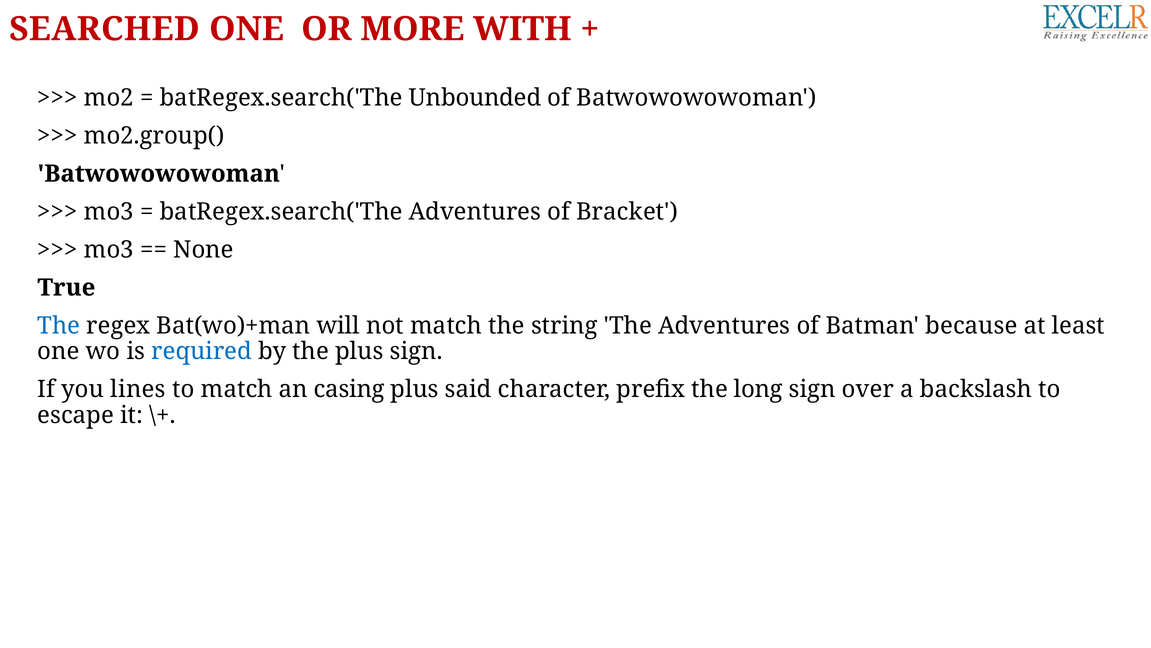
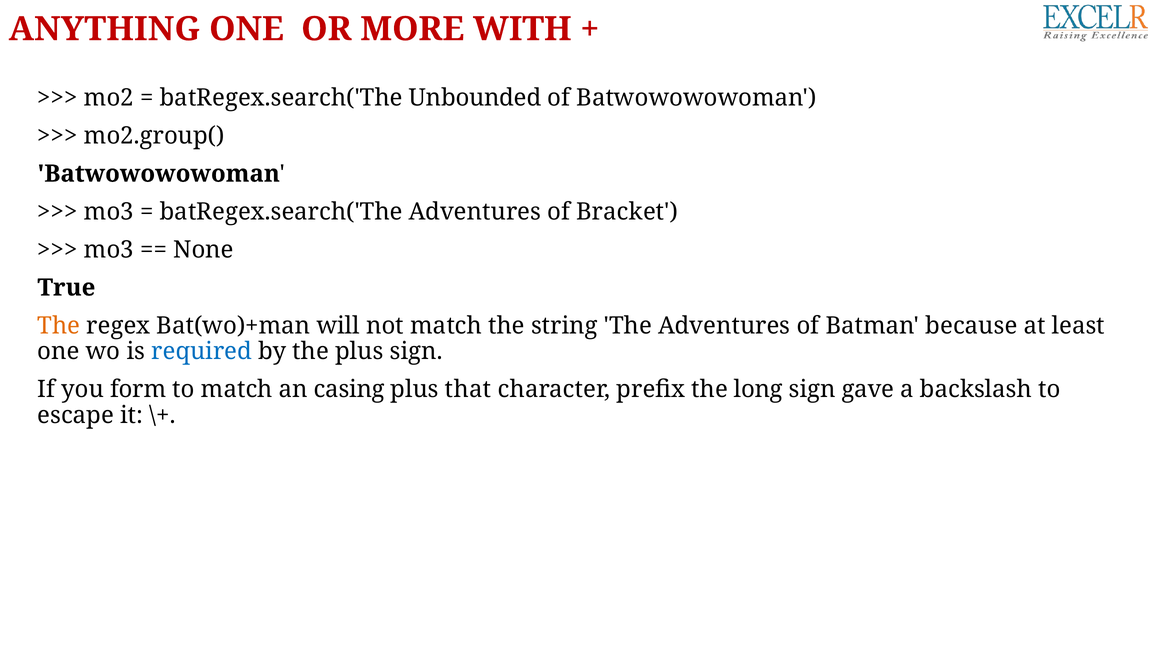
SEARCHED: SEARCHED -> ANYTHING
The at (59, 325) colour: blue -> orange
lines: lines -> form
said: said -> that
over: over -> gave
